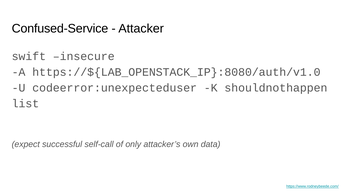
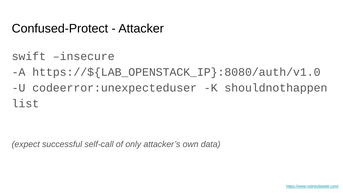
Confused-Service: Confused-Service -> Confused-Protect
